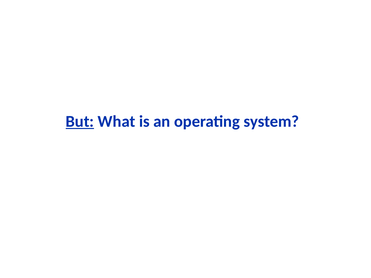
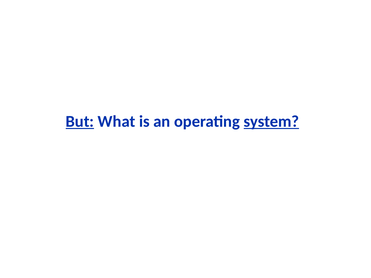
system underline: none -> present
